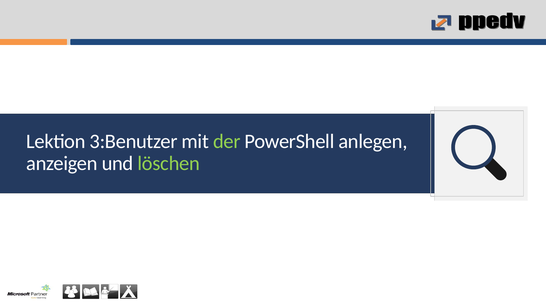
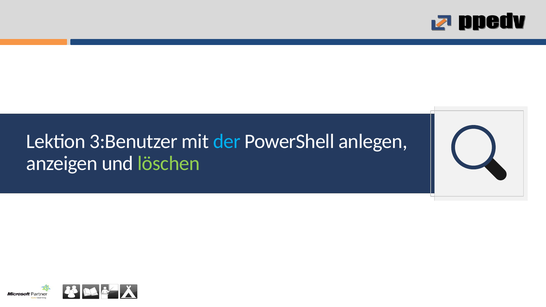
der colour: light green -> light blue
